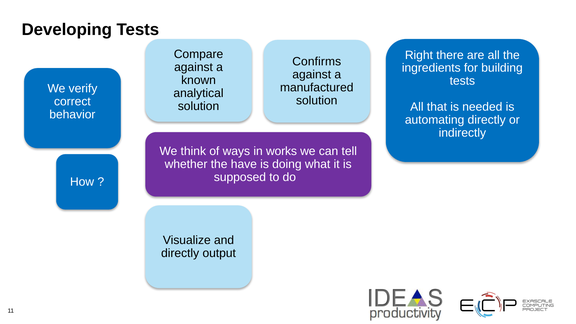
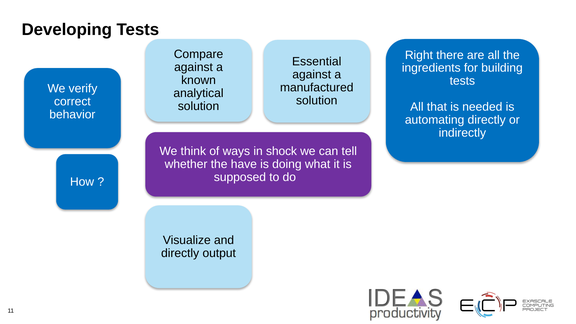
Confirms: Confirms -> Essential
works: works -> shock
